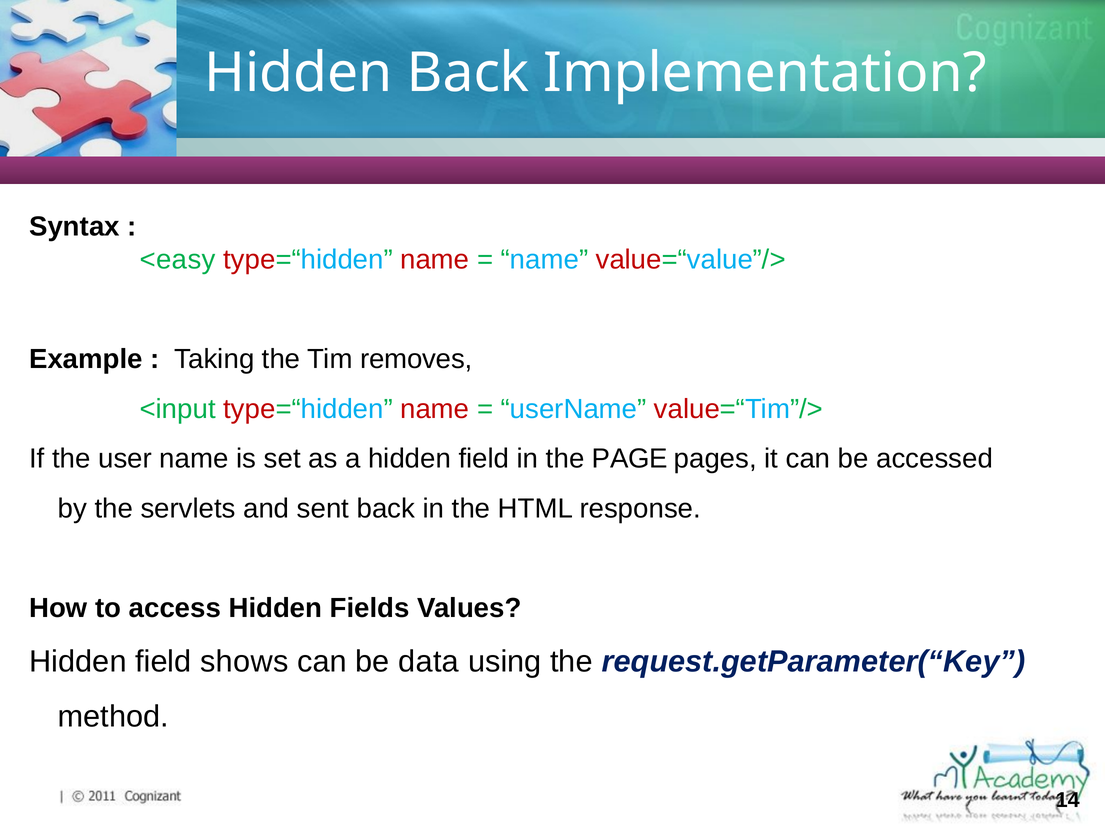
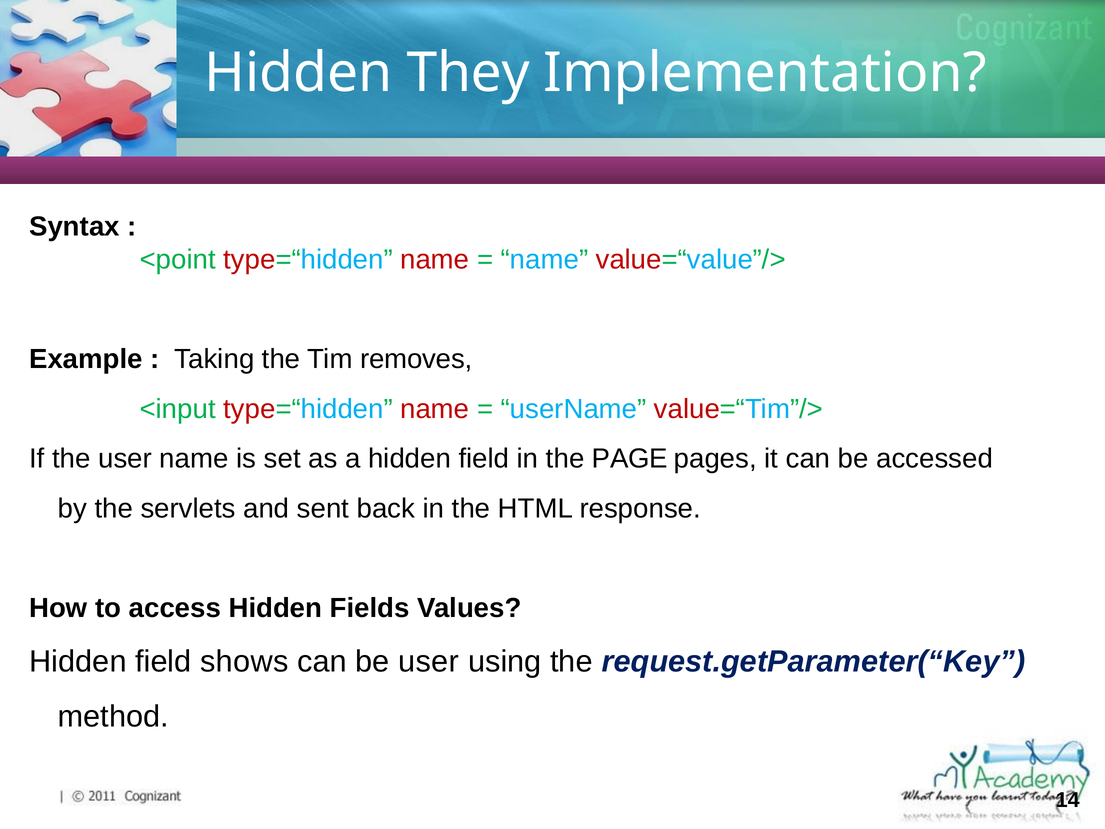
Hidden Back: Back -> They
<easy: <easy -> <point
be data: data -> user
